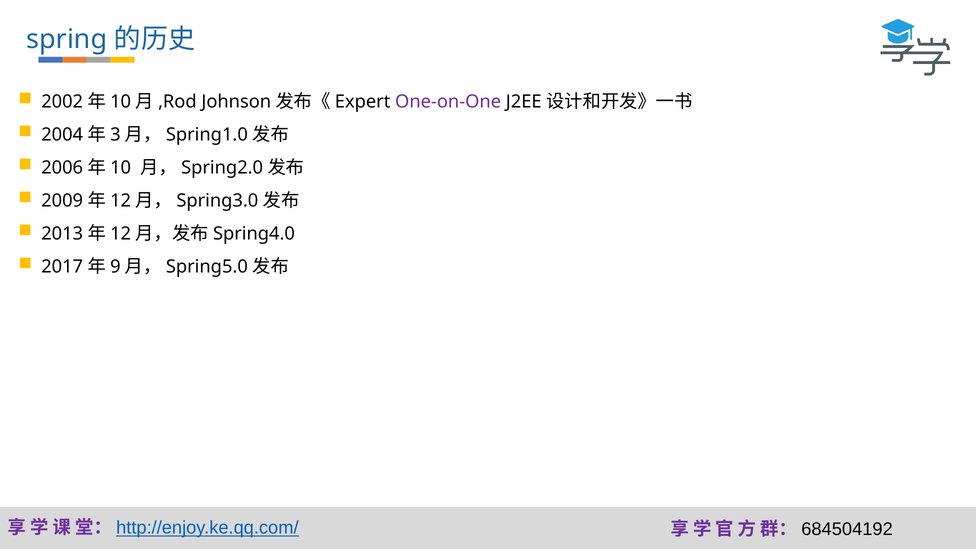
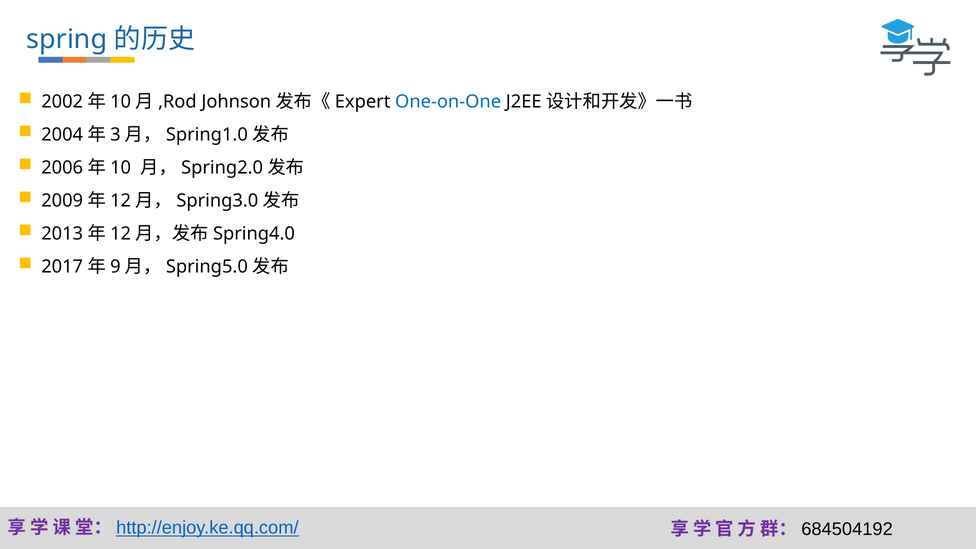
One-on-One colour: purple -> blue
